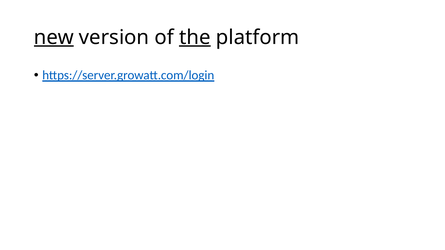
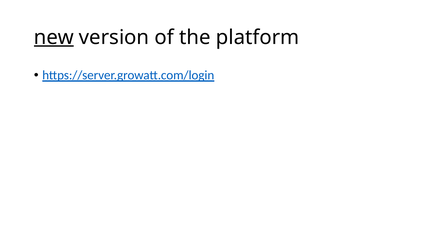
the underline: present -> none
